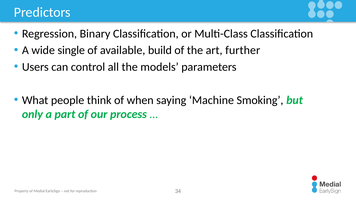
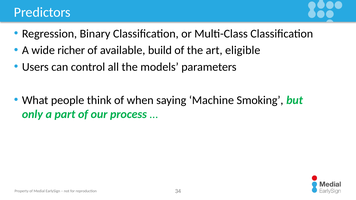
single: single -> richer
further: further -> eligible
